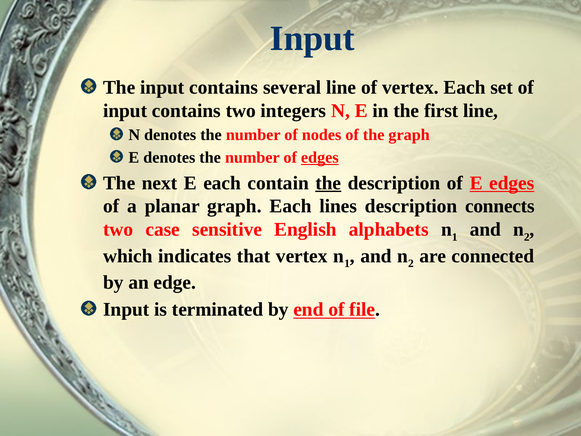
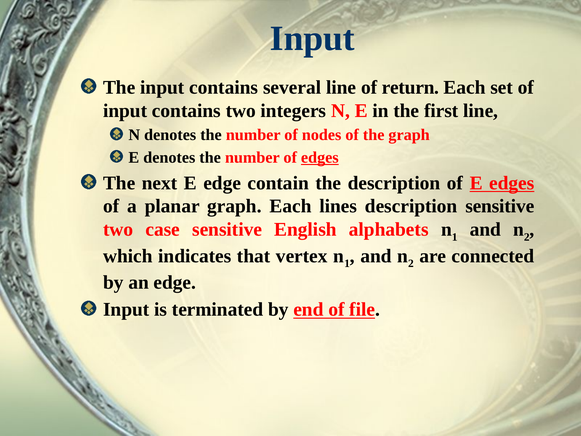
of vertex: vertex -> return
E each: each -> edge
the at (328, 183) underline: present -> none
description connects: connects -> sensitive
